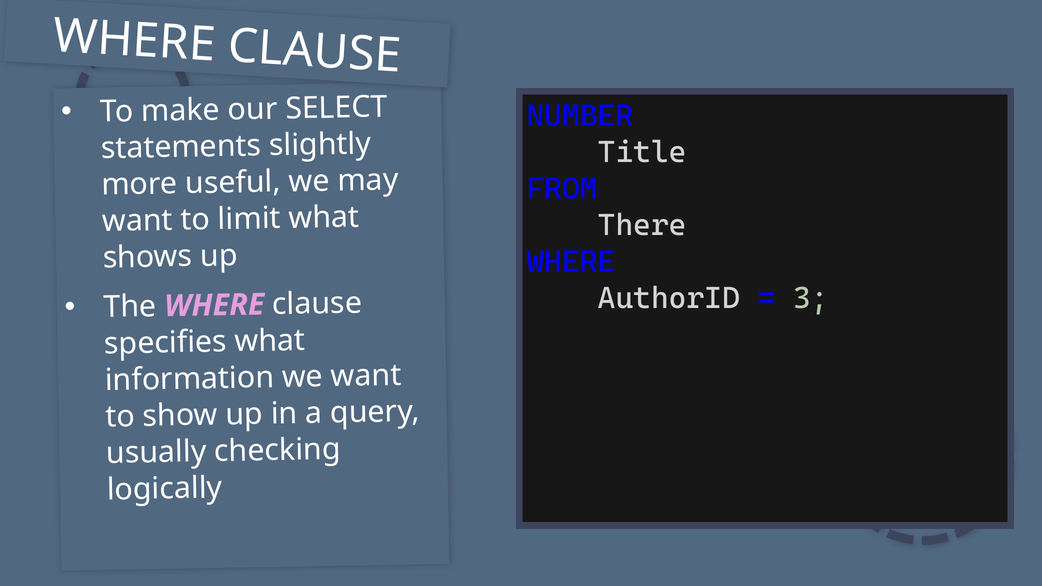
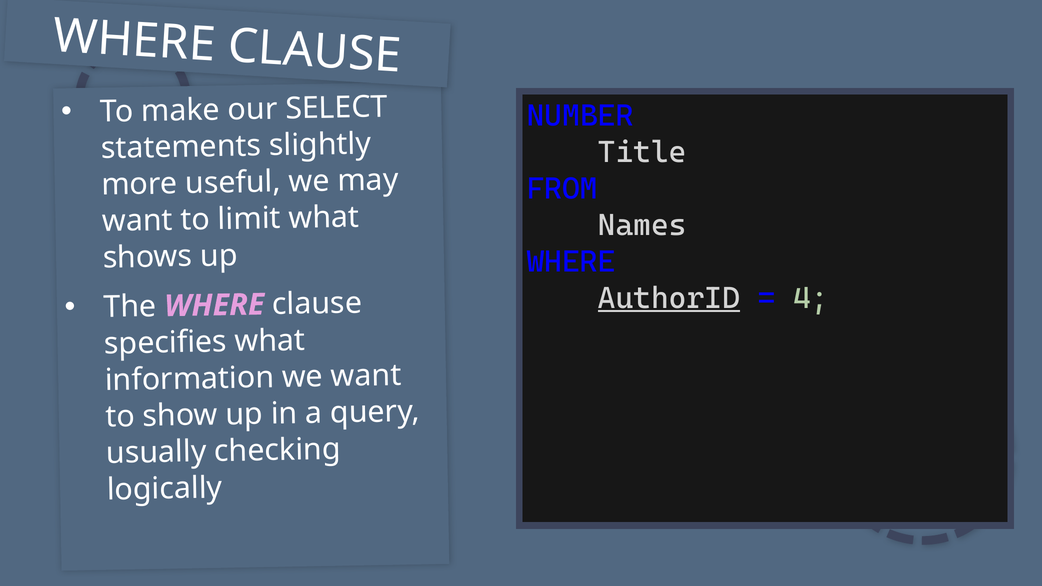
There: There -> Names
AuthorID underline: none -> present
3: 3 -> 4
